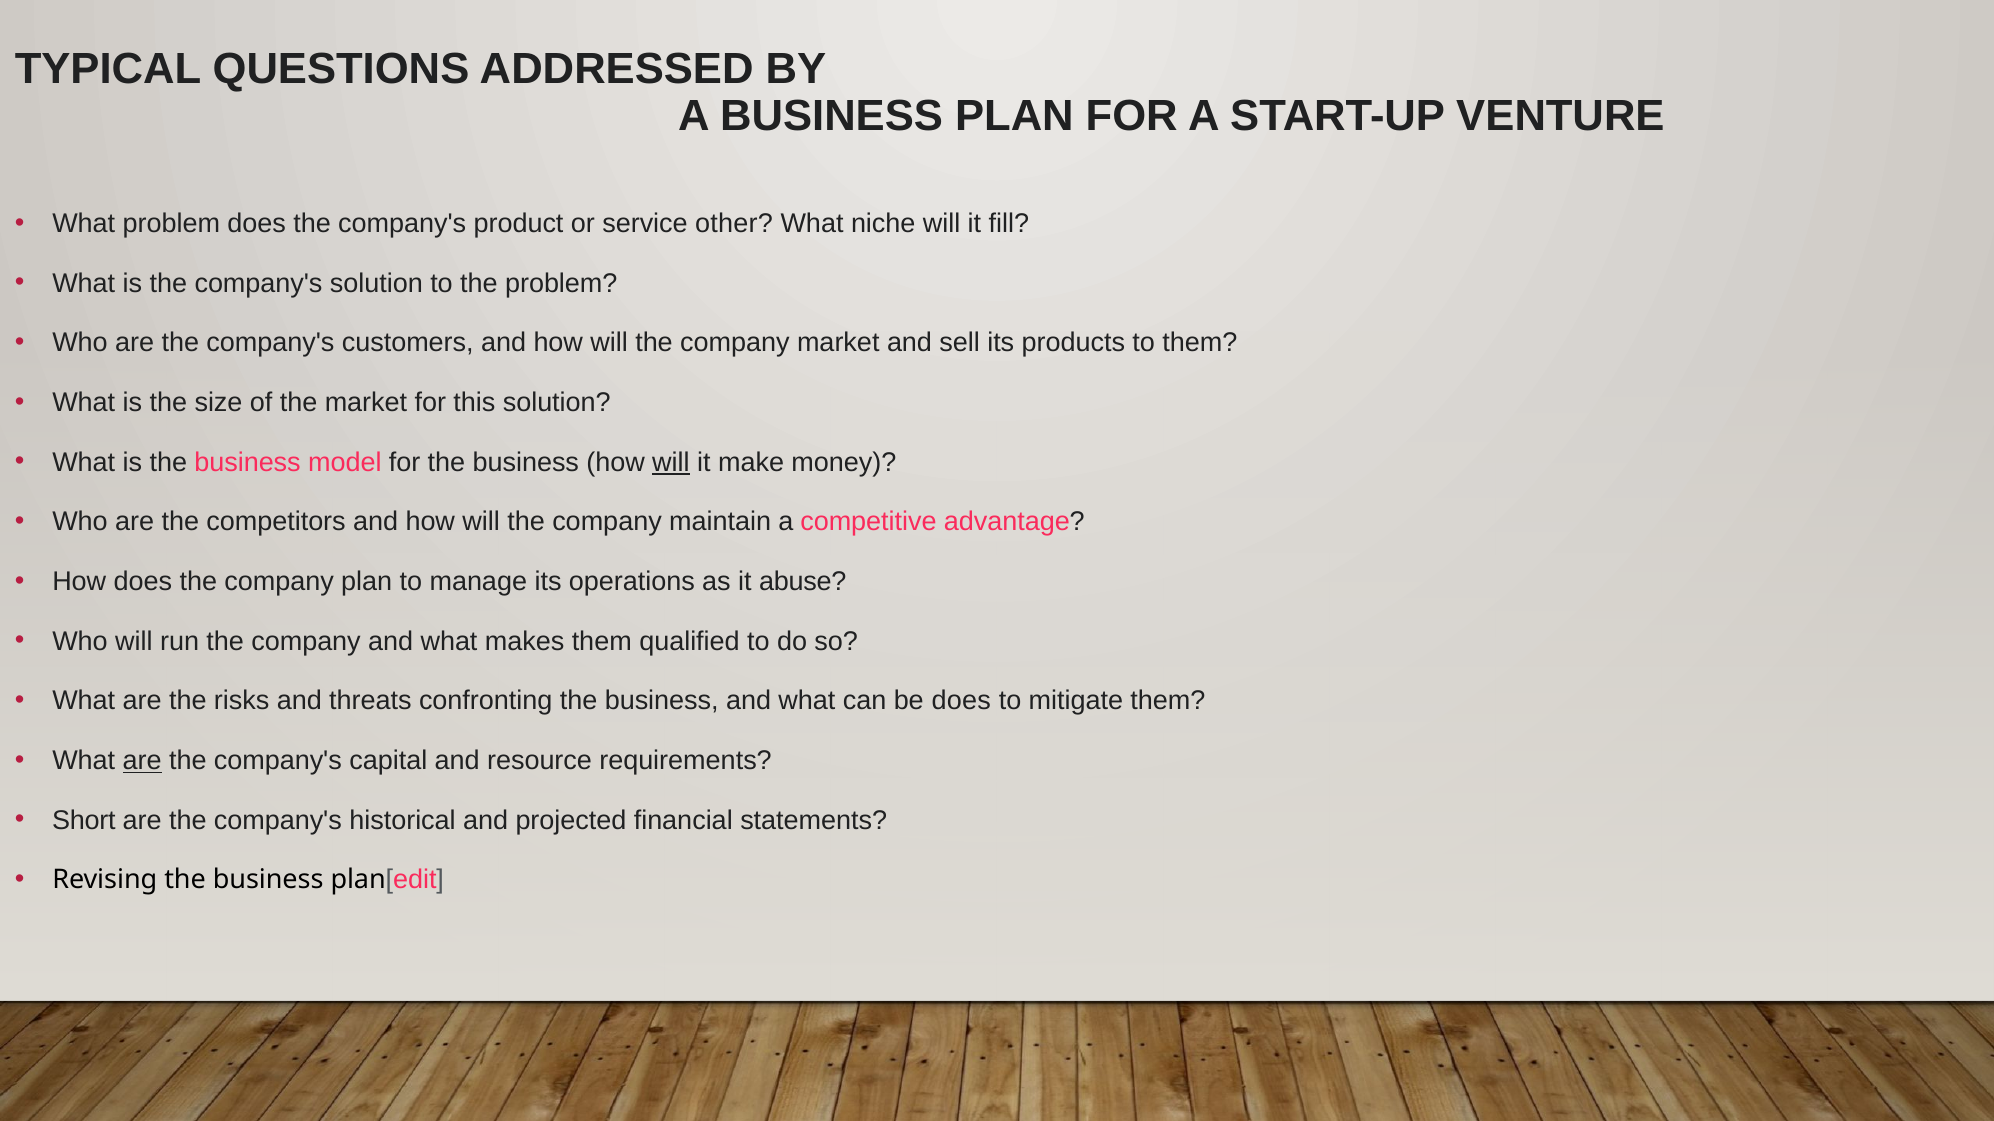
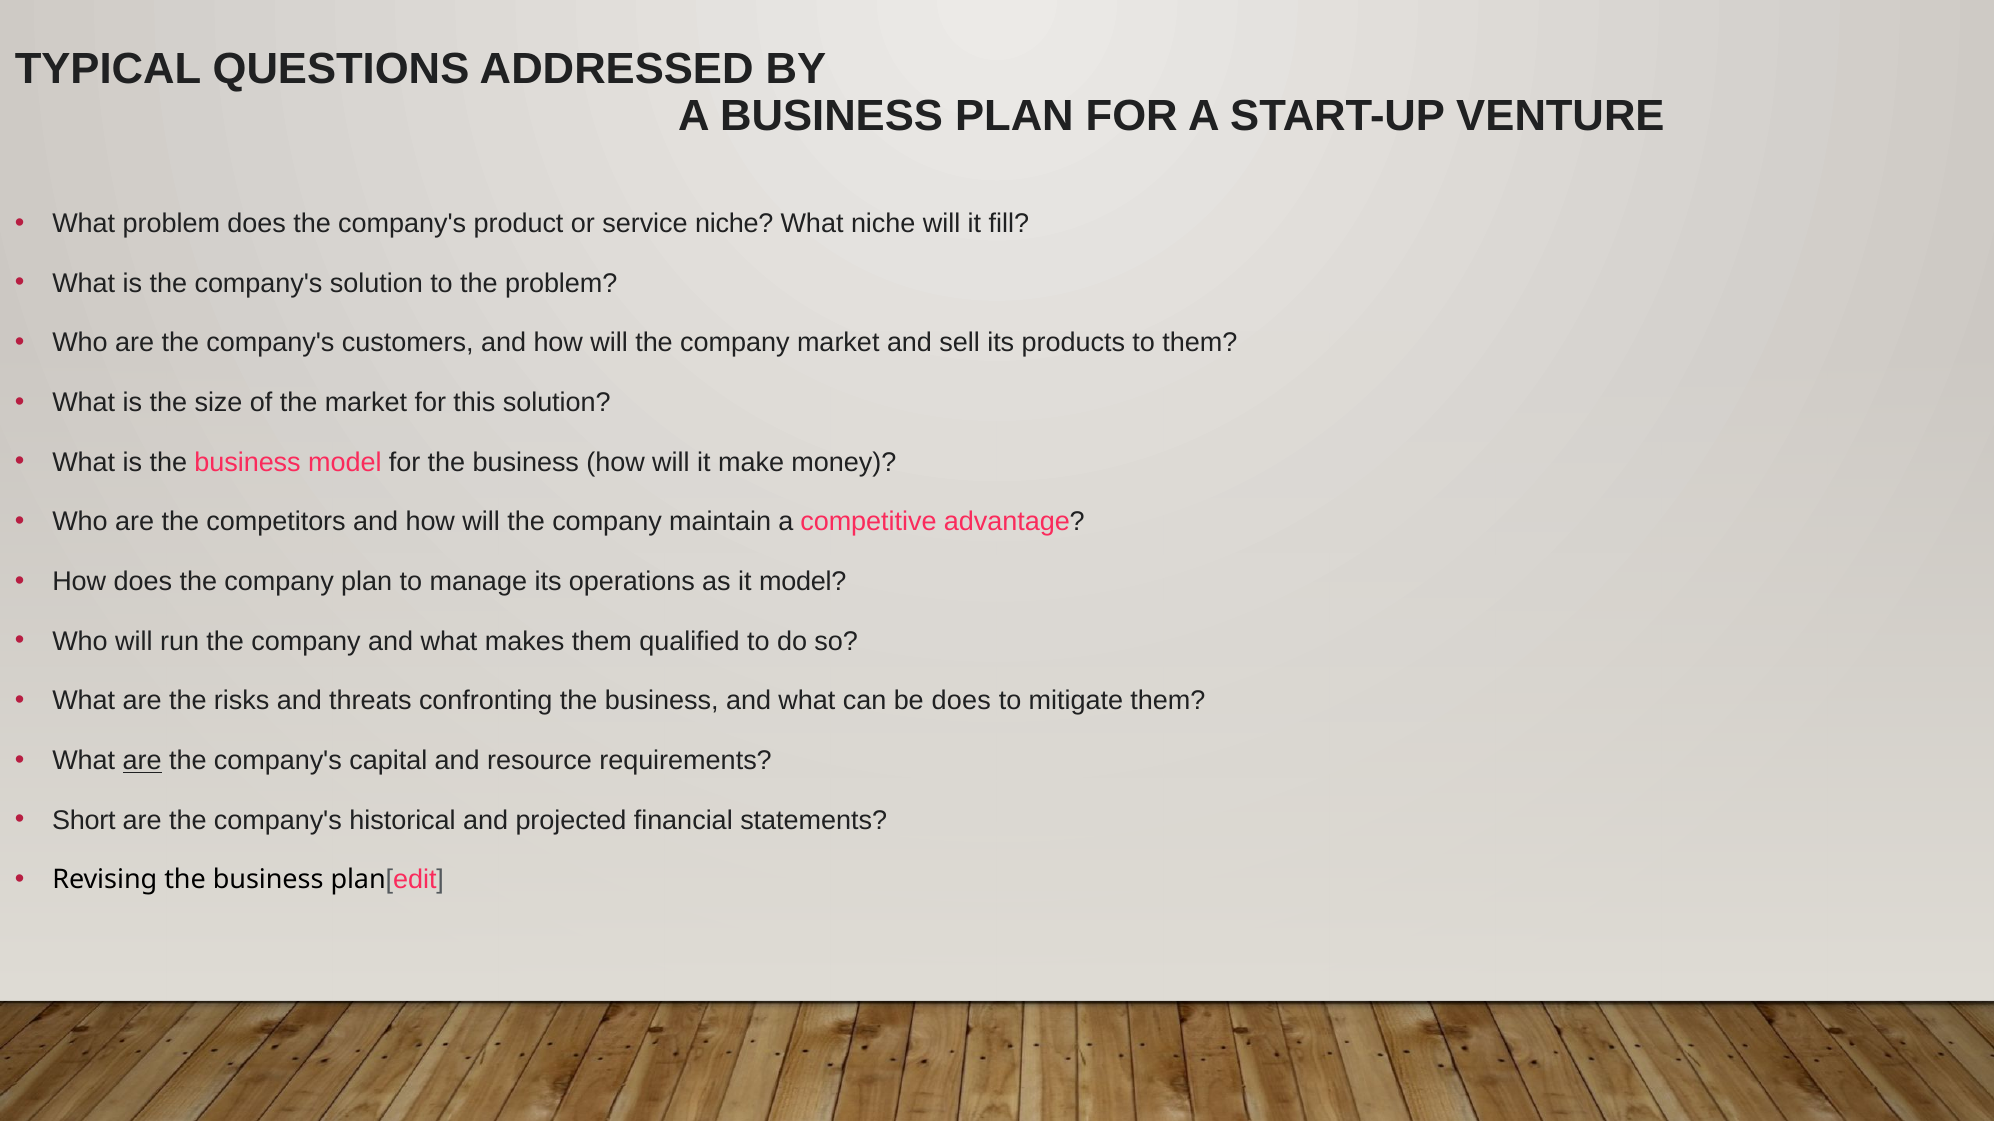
service other: other -> niche
will at (671, 463) underline: present -> none
it abuse: abuse -> model
